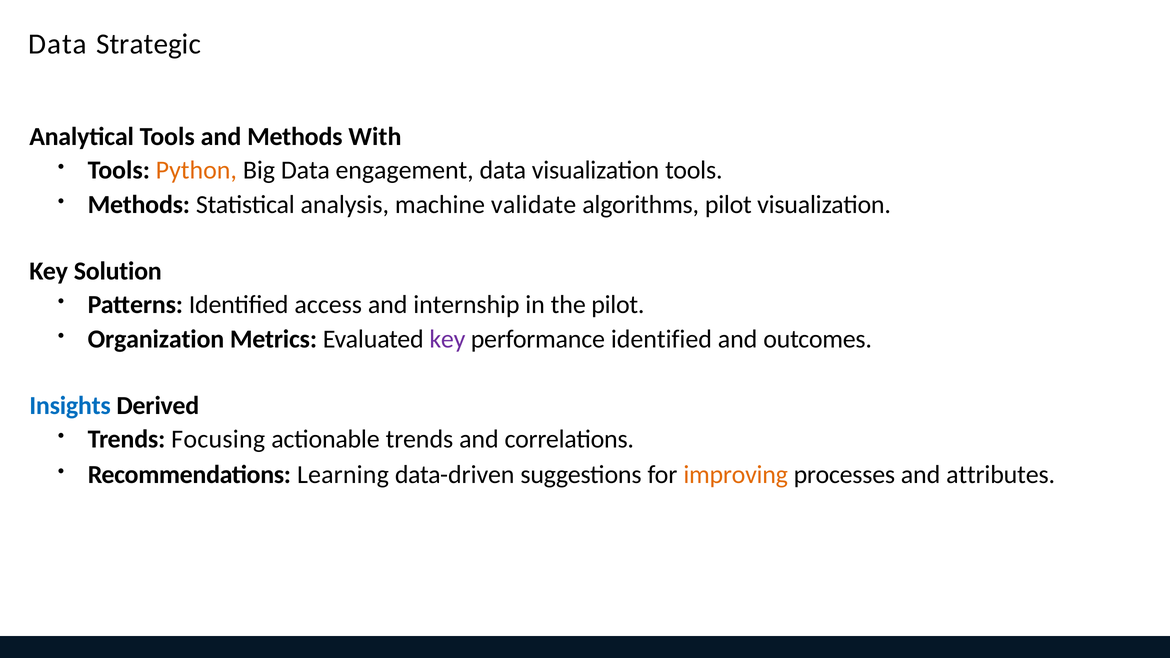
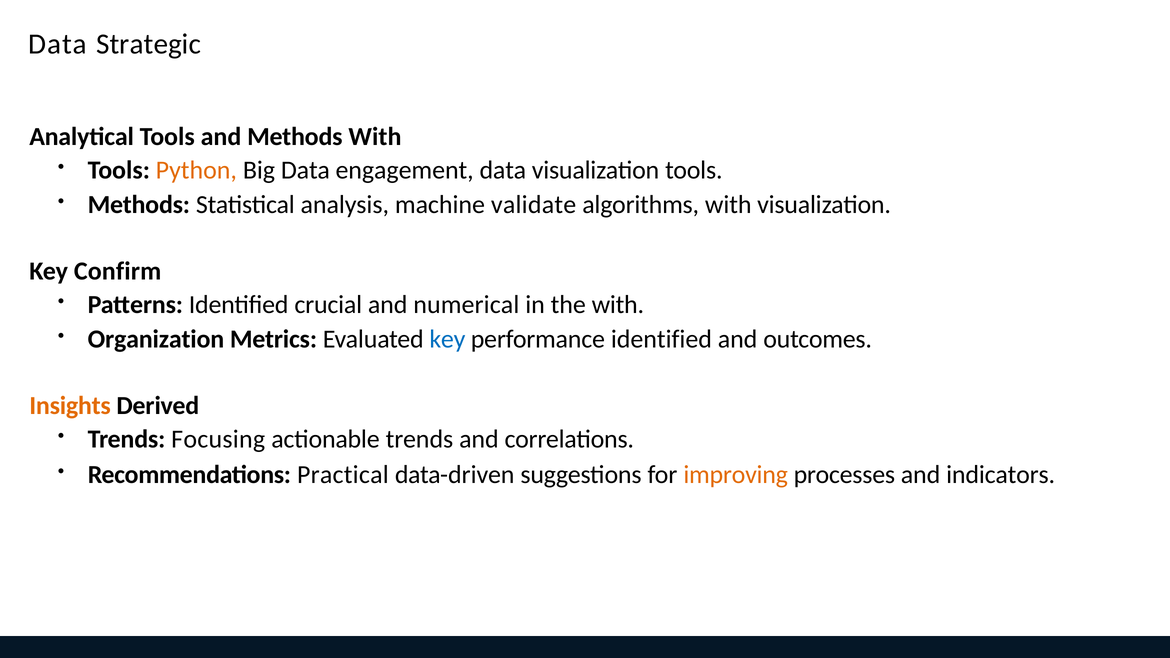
algorithms pilot: pilot -> with
Solution: Solution -> Confirm
access: access -> crucial
internship: internship -> numerical
the pilot: pilot -> with
key at (447, 339) colour: purple -> blue
Insights colour: blue -> orange
Learning: Learning -> Practical
attributes: attributes -> indicators
